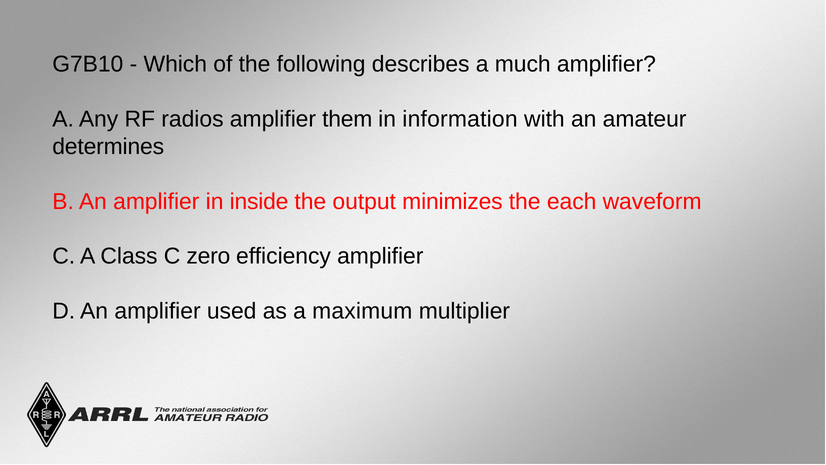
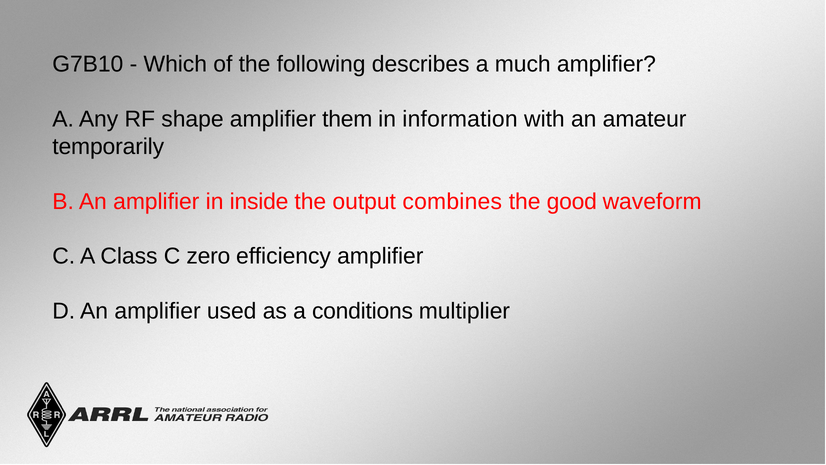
radios: radios -> shape
determines: determines -> temporarily
minimizes: minimizes -> combines
each: each -> good
maximum: maximum -> conditions
